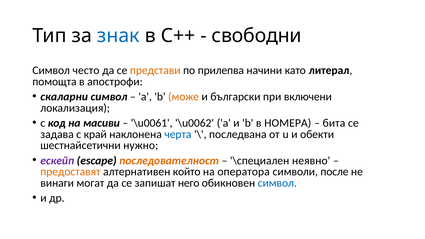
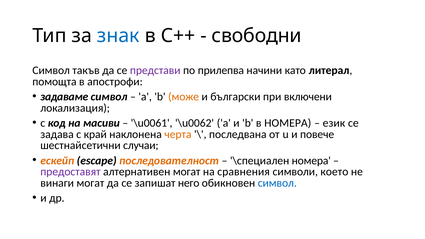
често: често -> такъв
представи colour: orange -> purple
скаларни: скаларни -> задаваме
бита: бита -> език
черта colour: blue -> orange
обекти: обекти -> повече
нужно: нужно -> случаи
ескейп colour: purple -> orange
\специален неявно: неявно -> номера
предоставят colour: orange -> purple
алтернативен който: който -> могат
оператора: оператора -> сравнения
после: после -> което
